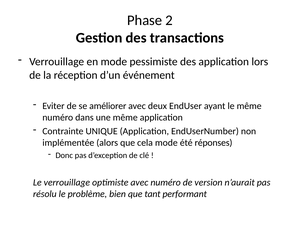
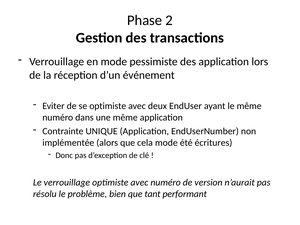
se améliorer: améliorer -> optimiste
réponses: réponses -> écritures
